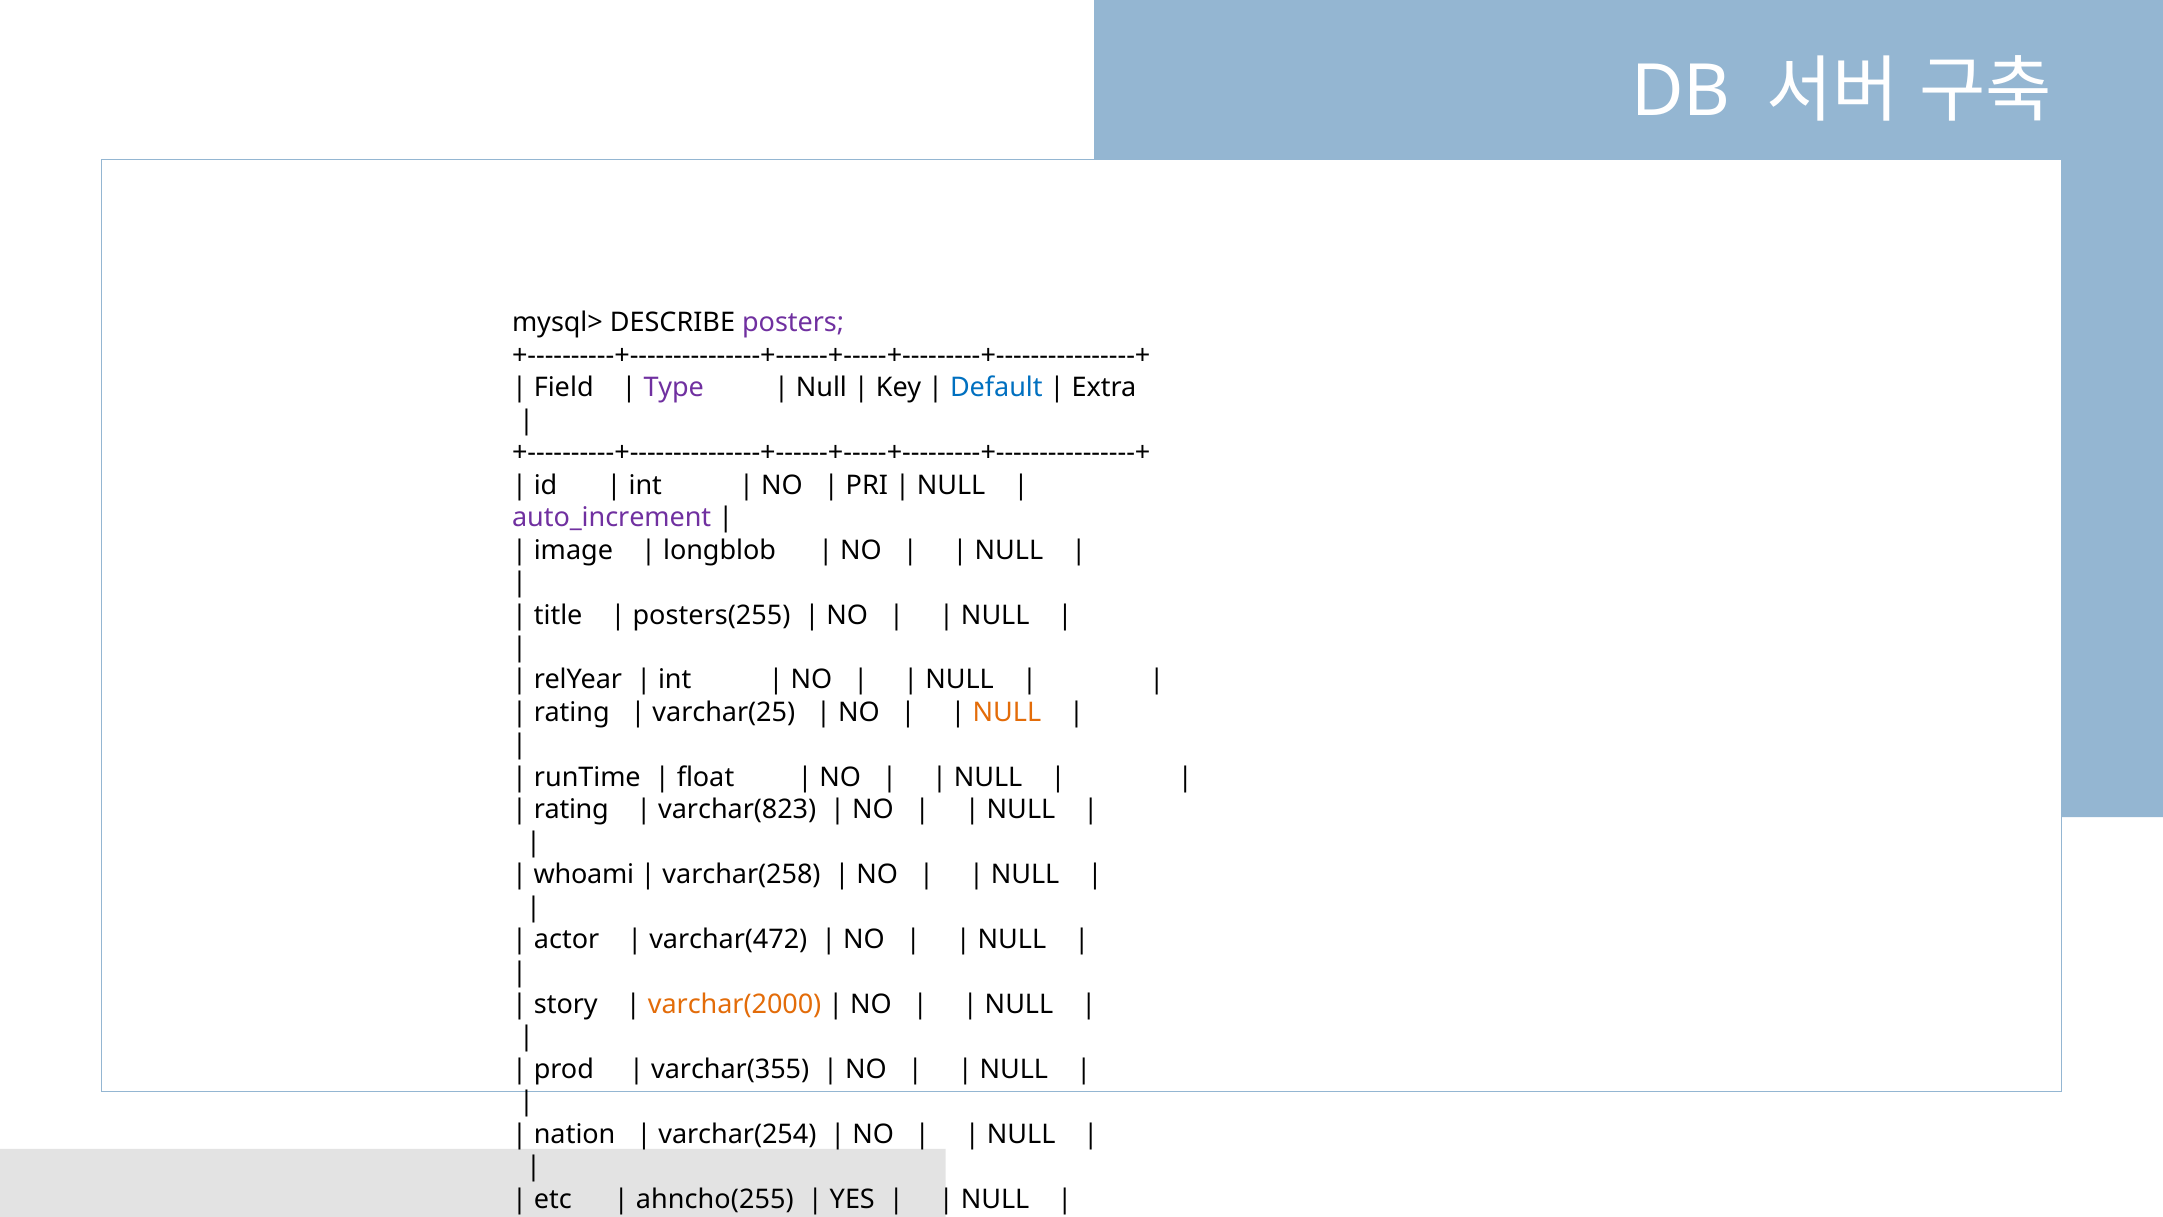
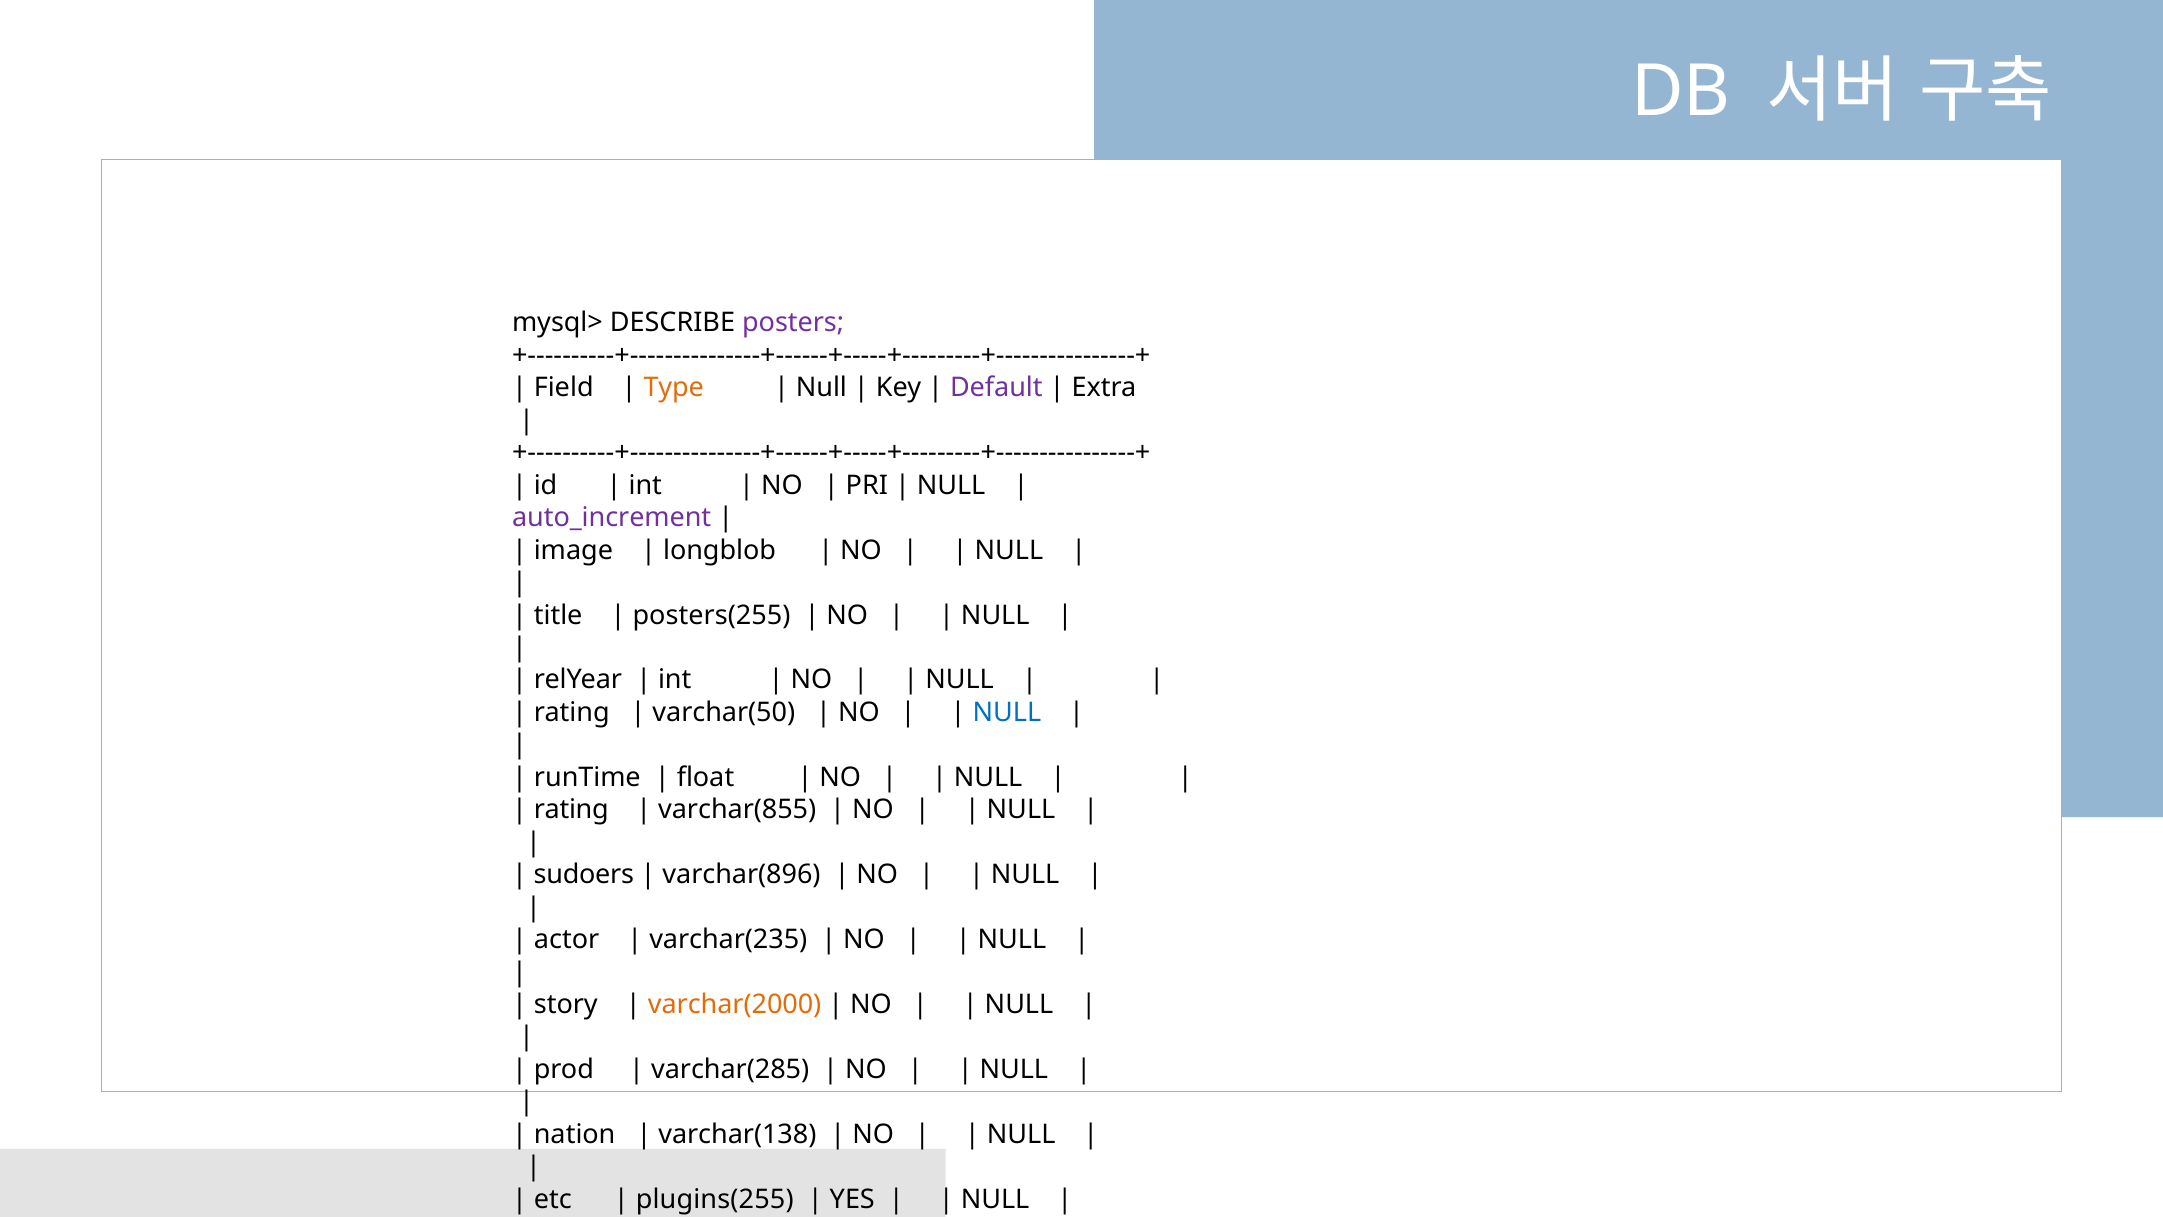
Type colour: purple -> orange
Default colour: blue -> purple
varchar(25: varchar(25 -> varchar(50
NULL at (1007, 712) colour: orange -> blue
varchar(823: varchar(823 -> varchar(855
whoami: whoami -> sudoers
varchar(258: varchar(258 -> varchar(896
varchar(472: varchar(472 -> varchar(235
varchar(355: varchar(355 -> varchar(285
varchar(254: varchar(254 -> varchar(138
ahncho(255: ahncho(255 -> plugins(255
